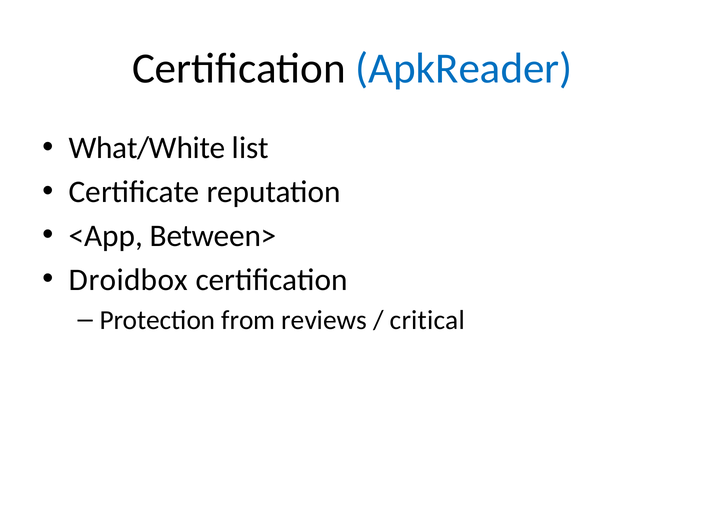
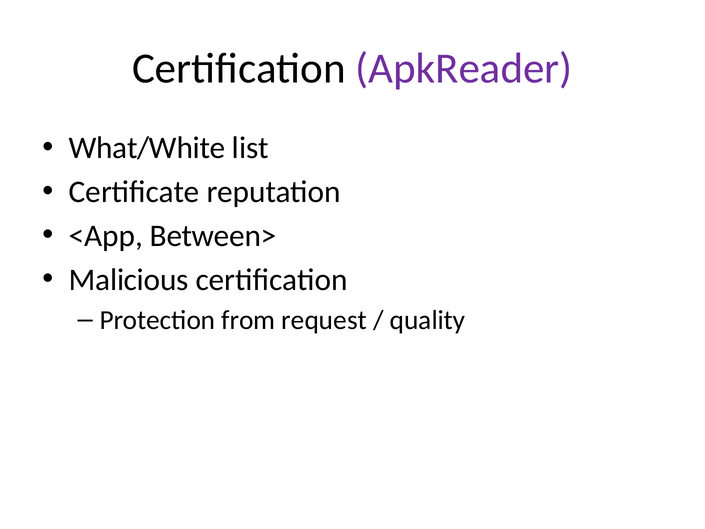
ApkReader colour: blue -> purple
Droidbox: Droidbox -> Malicious
reviews: reviews -> request
critical: critical -> quality
